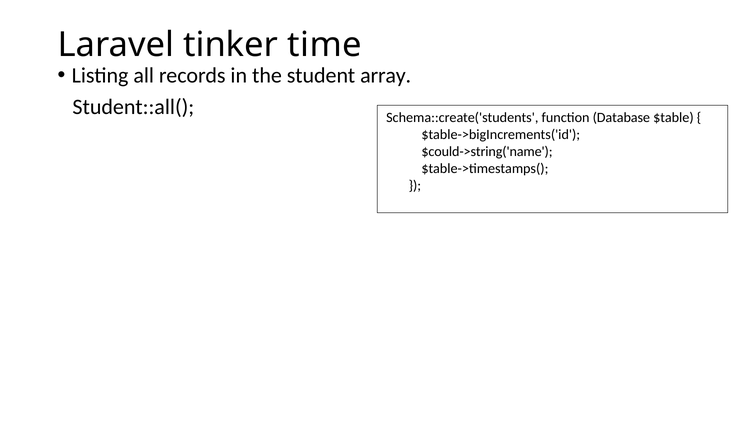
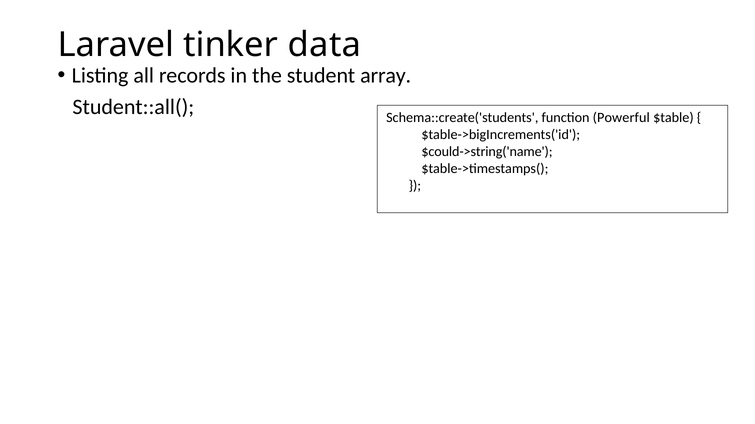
time: time -> data
Database: Database -> Powerful
